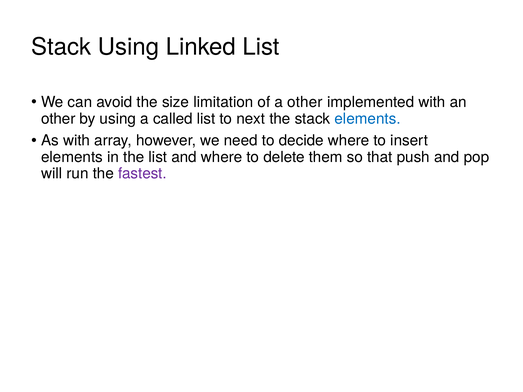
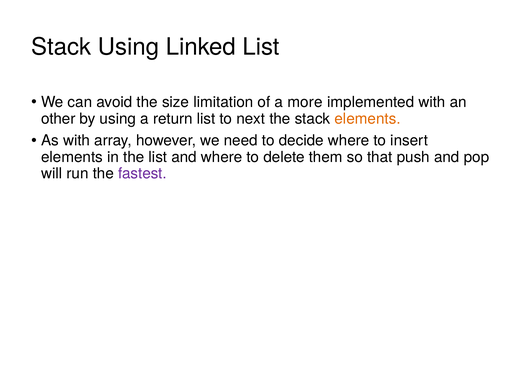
a other: other -> more
called: called -> return
elements at (368, 119) colour: blue -> orange
